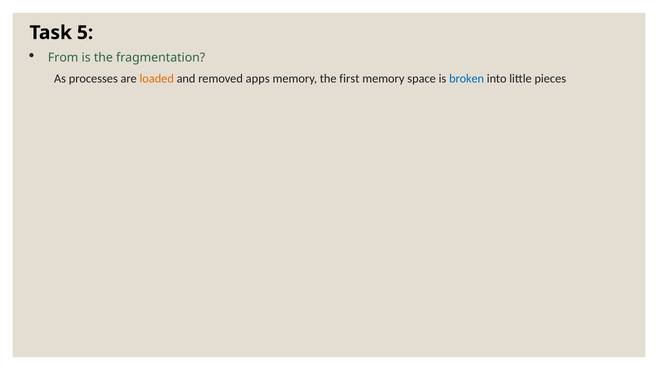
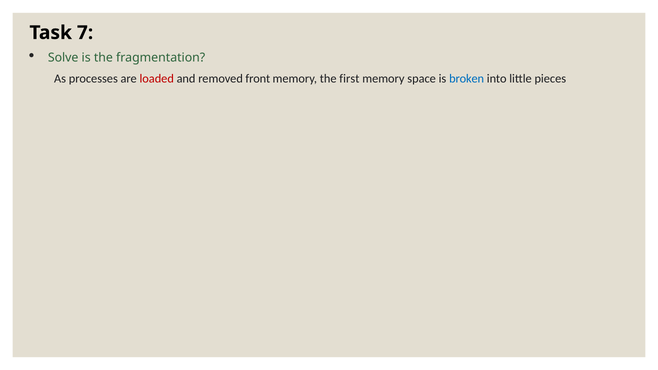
5: 5 -> 7
From: From -> Solve
loaded colour: orange -> red
apps: apps -> front
